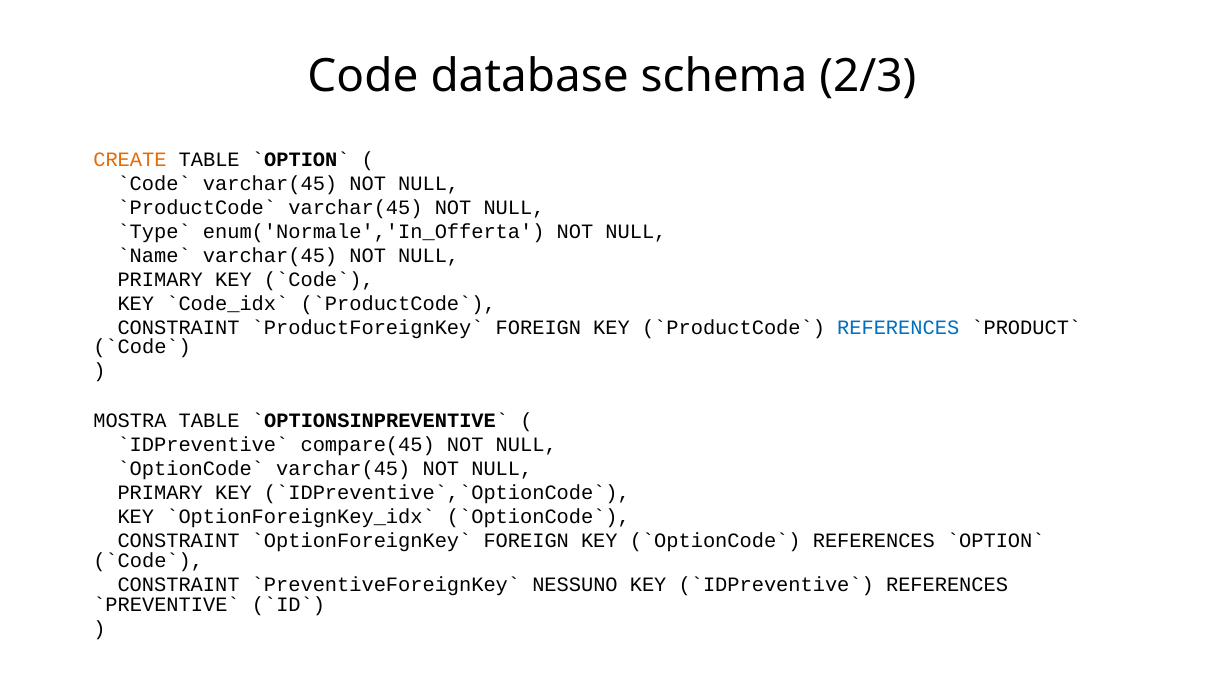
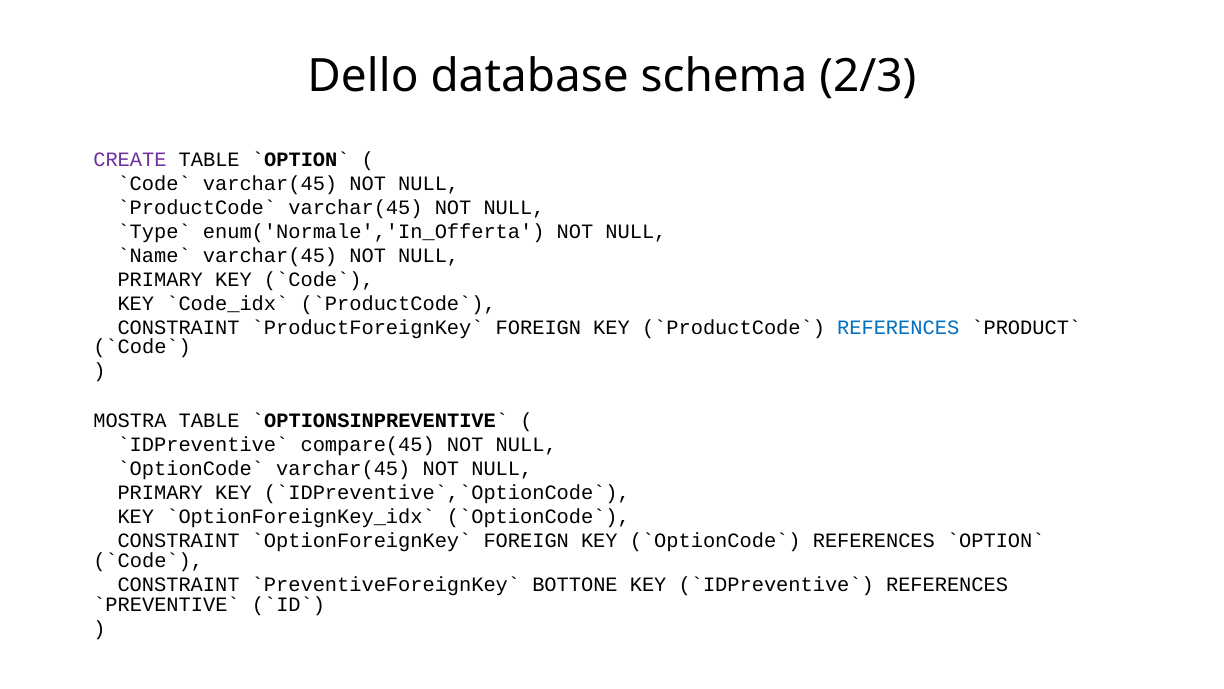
Code: Code -> Dello
CREATE colour: orange -> purple
NESSUNO: NESSUNO -> BOTTONE
